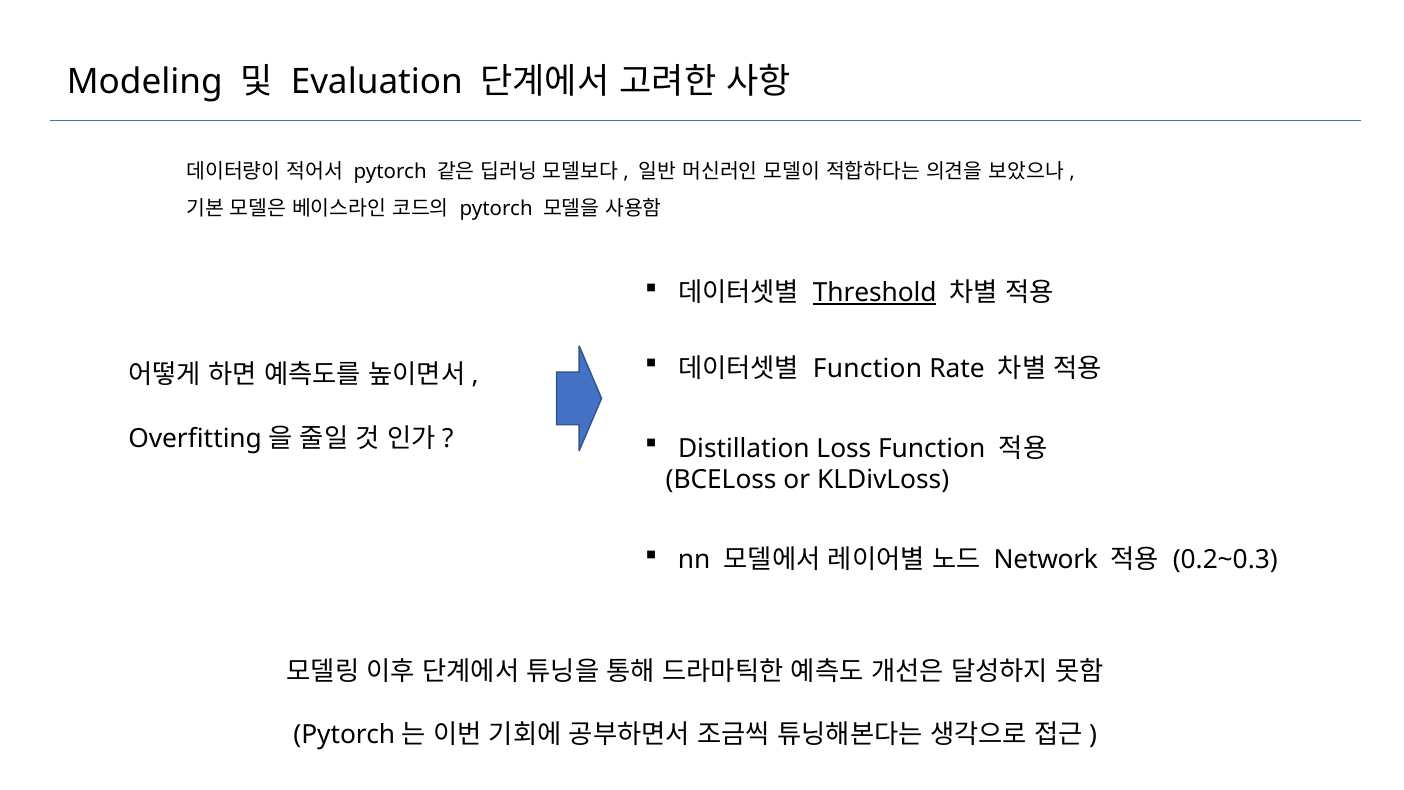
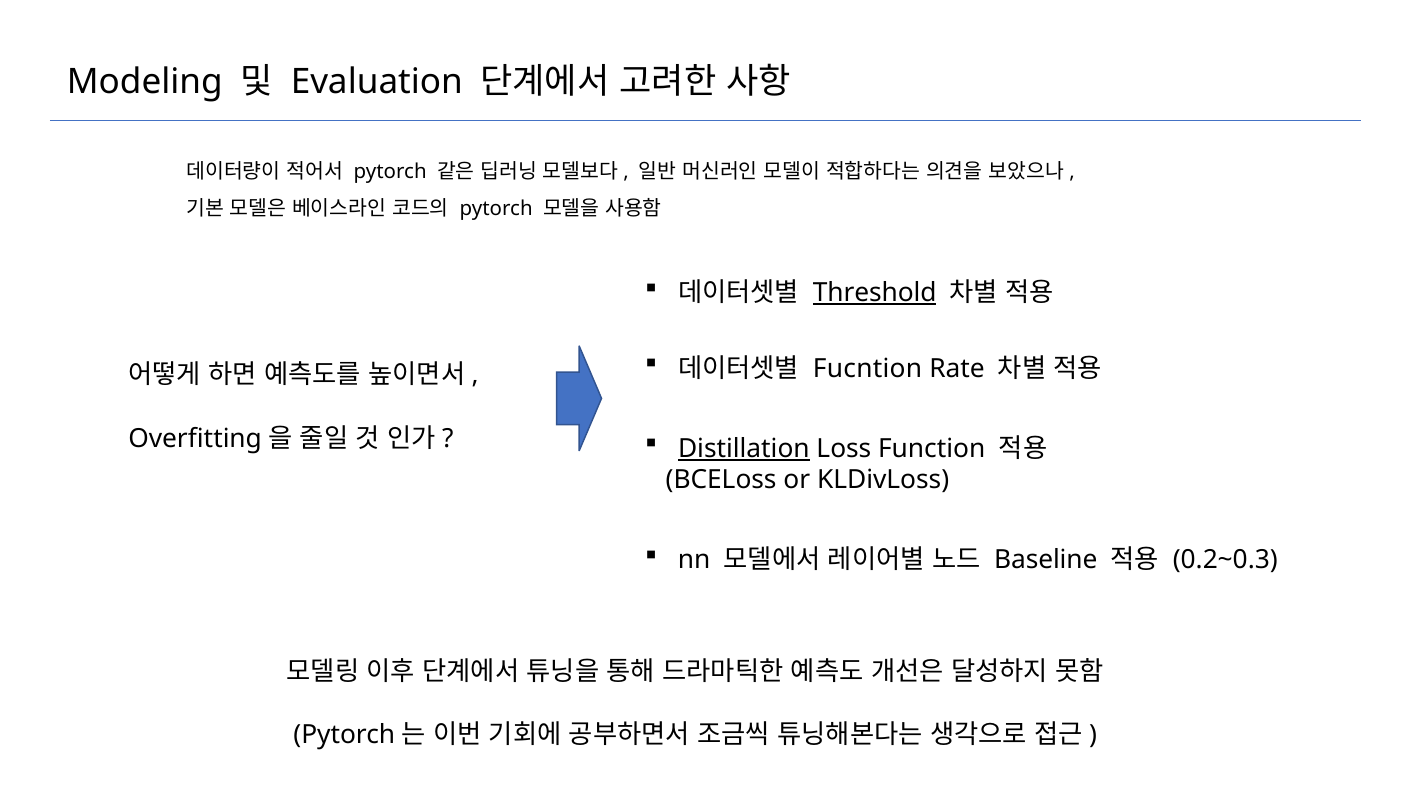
Function at (867, 368): Function -> Fucntion
Distillation underline: none -> present
Network: Network -> Baseline
